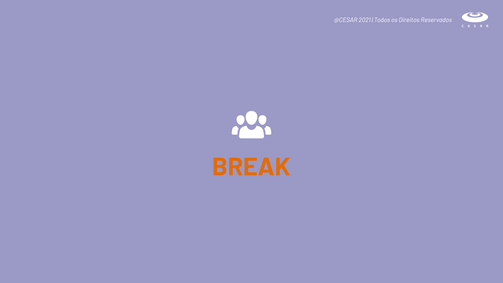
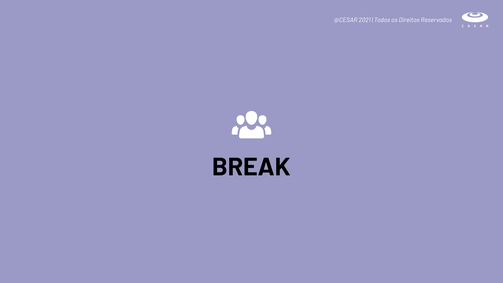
BREAK colour: orange -> black
